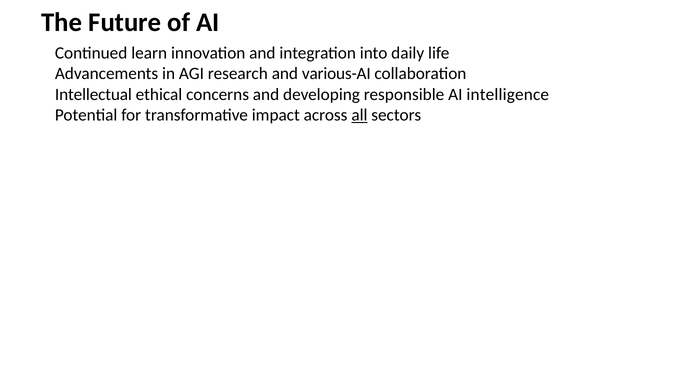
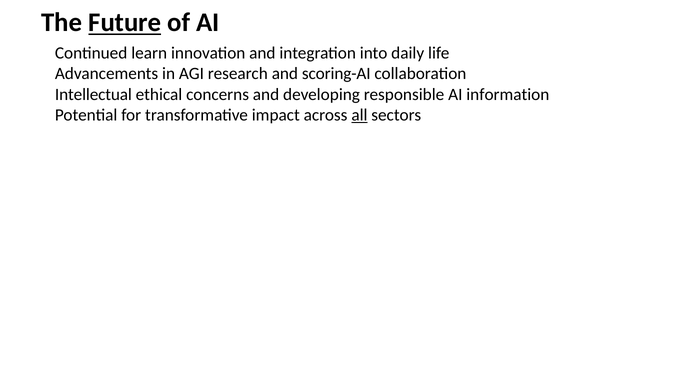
Future underline: none -> present
various-AI: various-AI -> scoring-AI
intelligence: intelligence -> information
